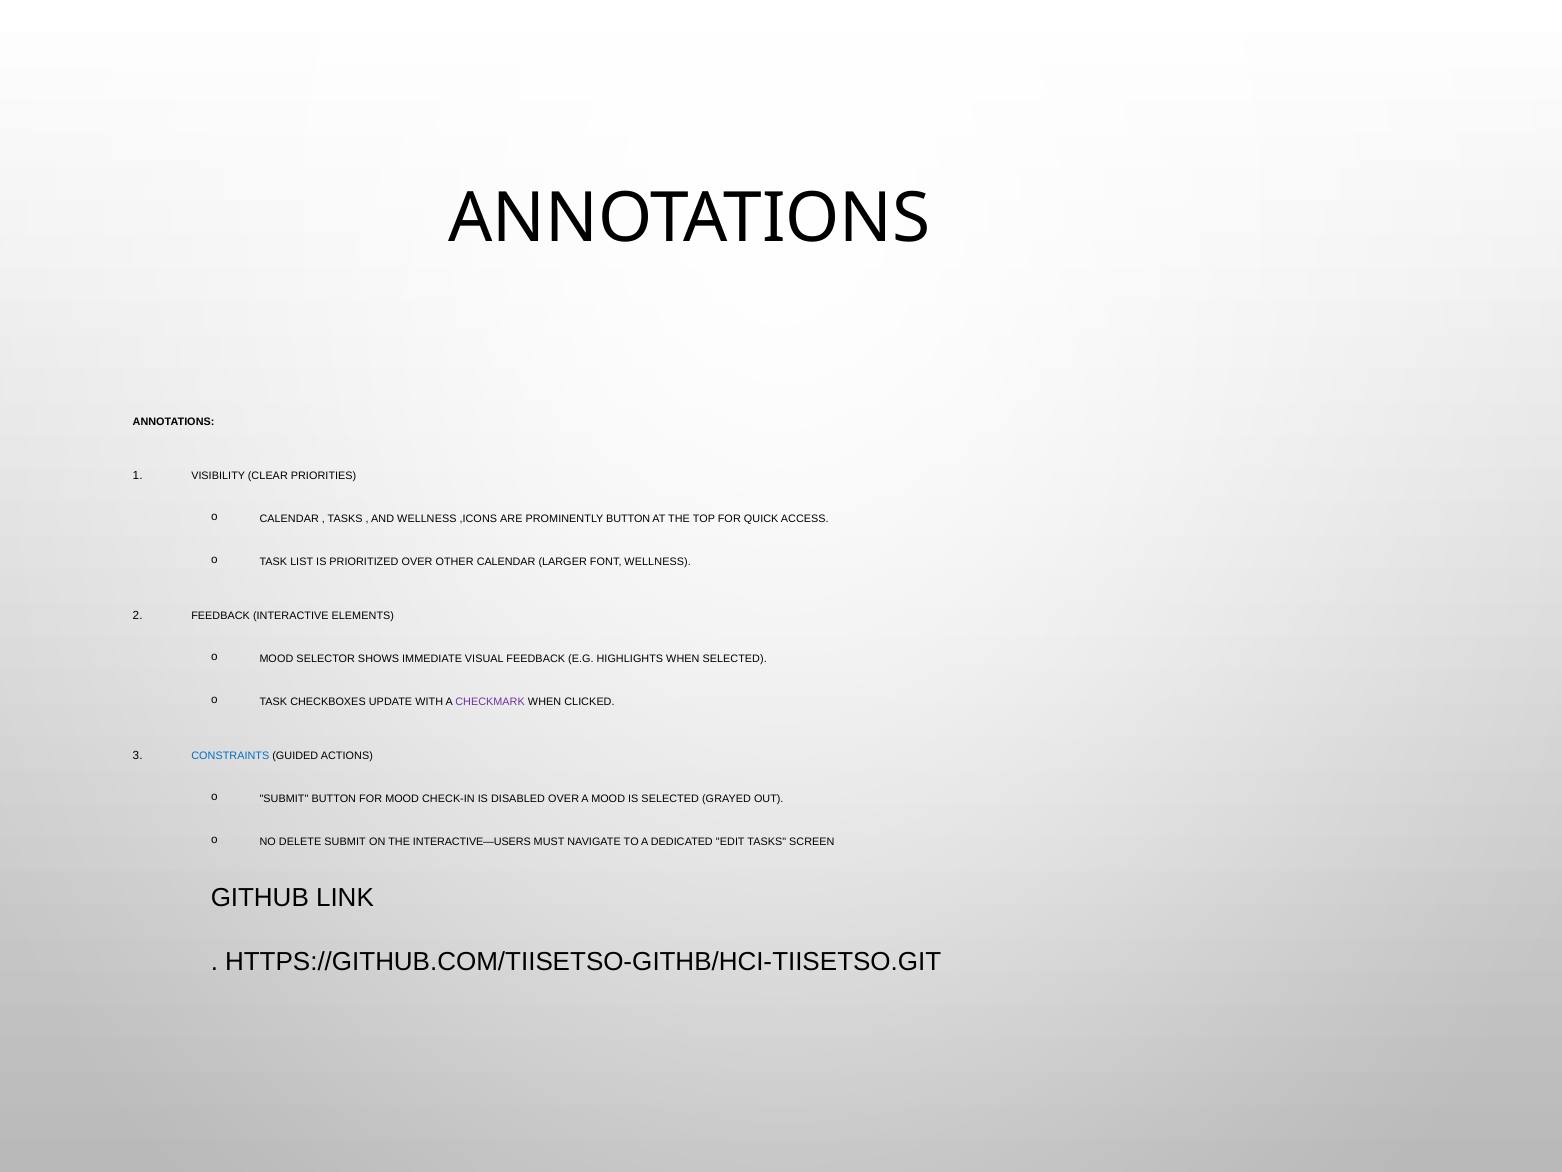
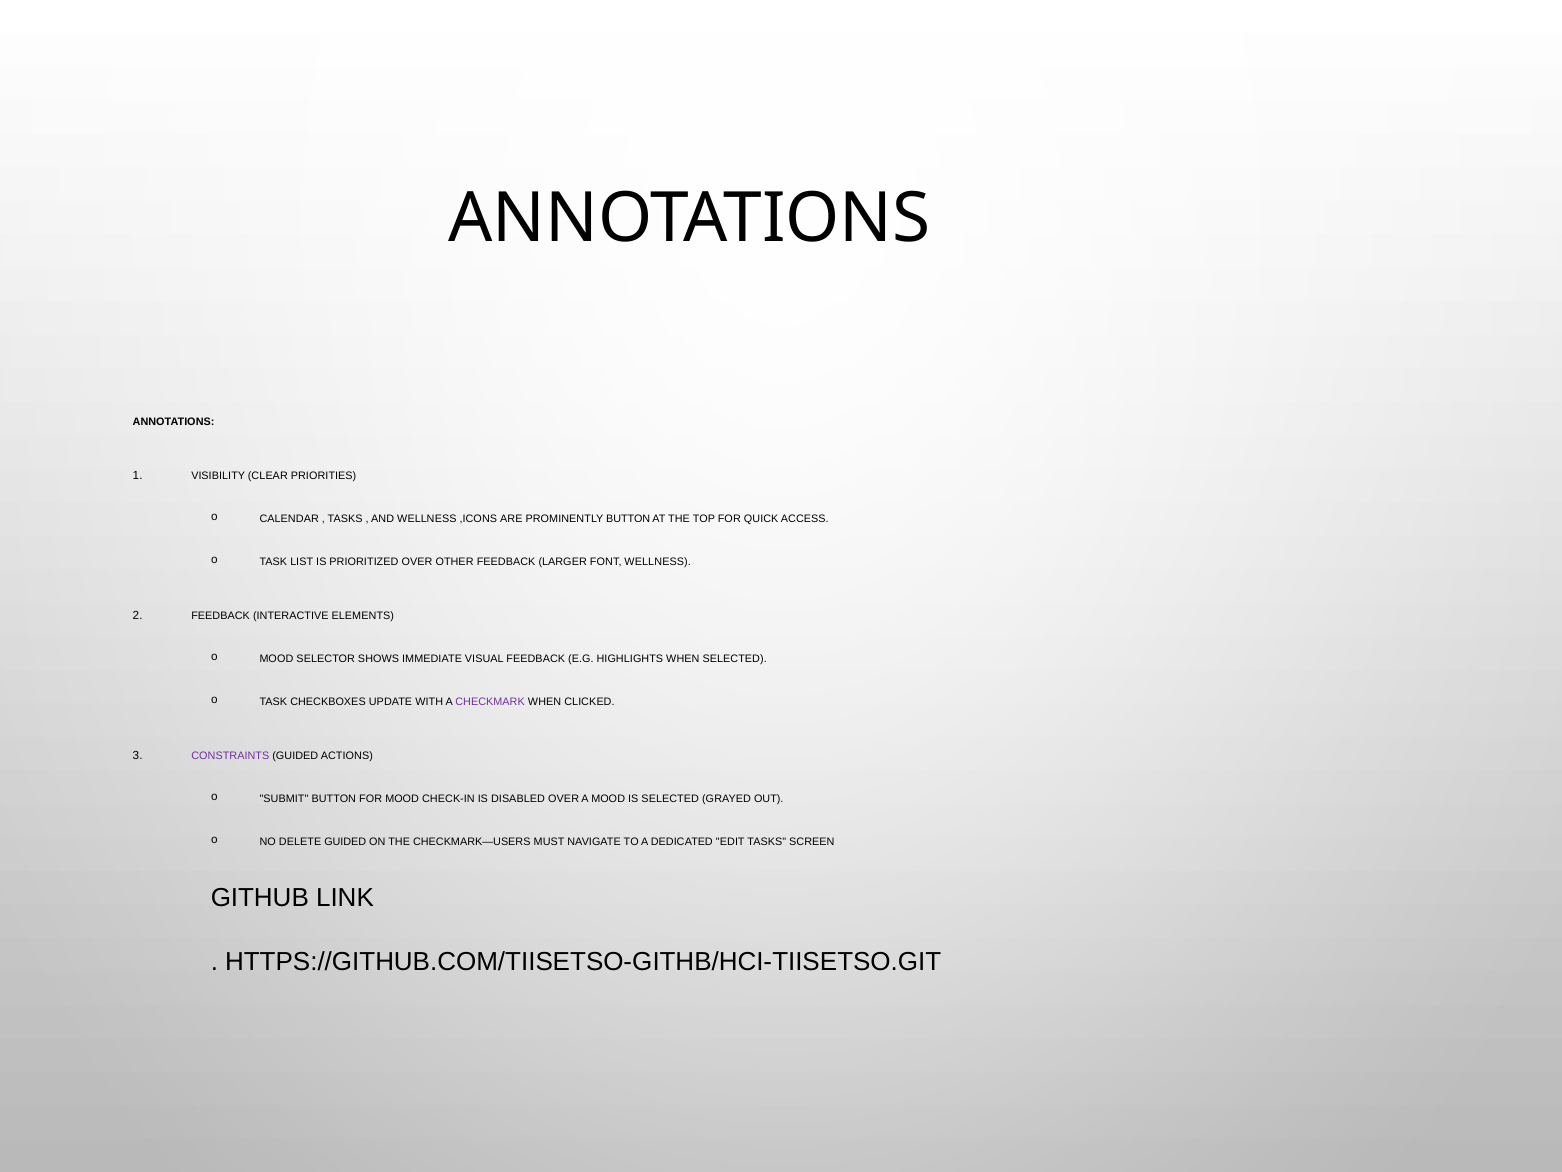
OTHER CALENDAR: CALENDAR -> FEEDBACK
CONSTRAINTS colour: blue -> purple
DELETE SUBMIT: SUBMIT -> GUIDED
INTERACTIVE—USERS: INTERACTIVE—USERS -> CHECKMARK—USERS
